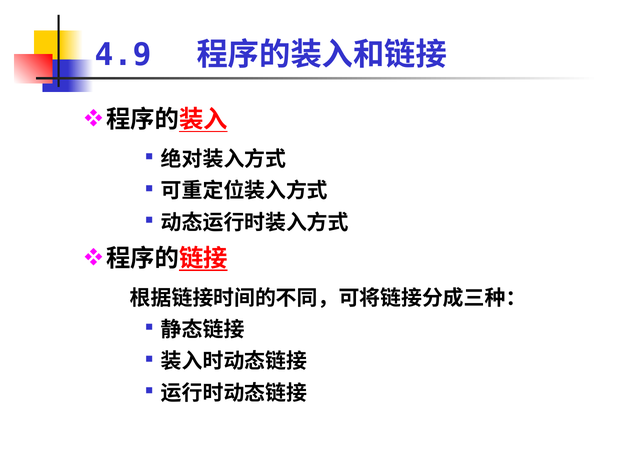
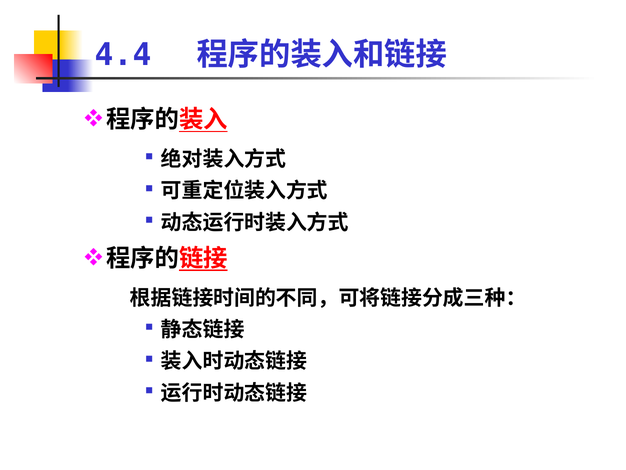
4.9: 4.9 -> 4.4
